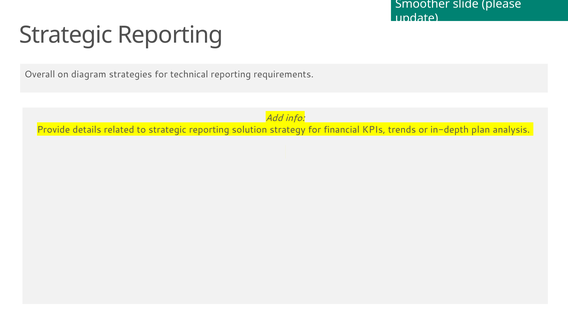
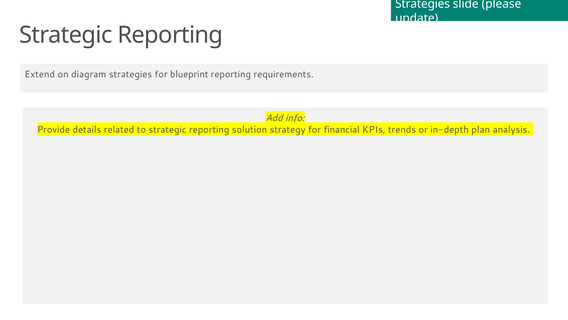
Smoother at (422, 4): Smoother -> Strategies
Overall: Overall -> Extend
technical: technical -> blueprint
